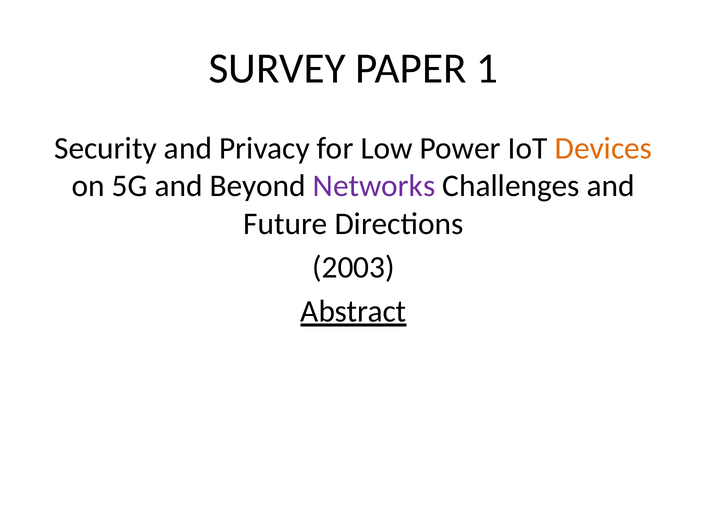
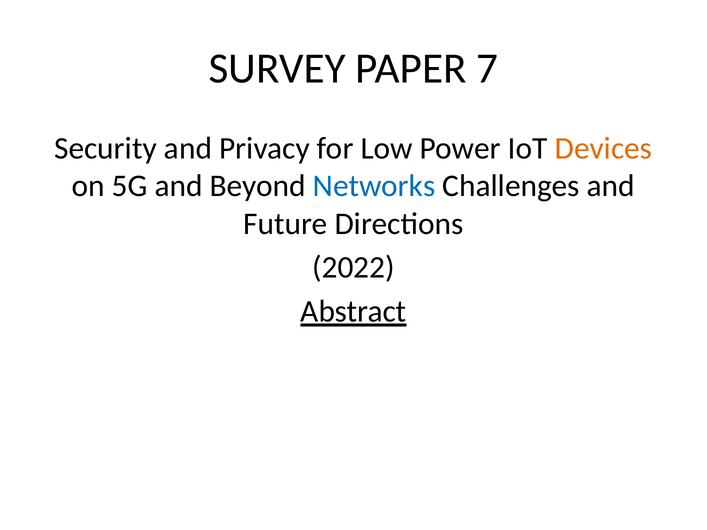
1: 1 -> 7
Networks colour: purple -> blue
2003: 2003 -> 2022
